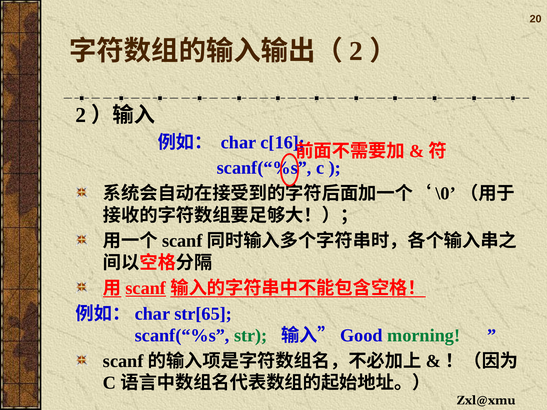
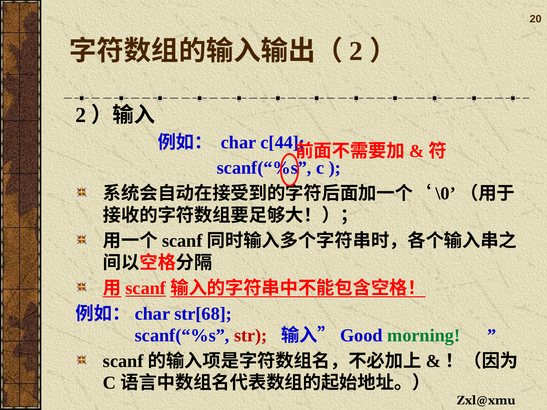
c[16: c[16 -> c[44
str[65: str[65 -> str[68
str colour: green -> red
